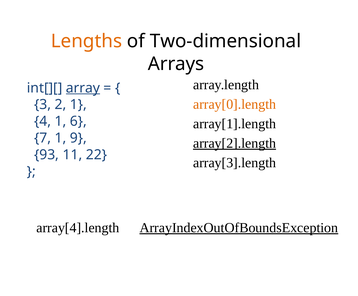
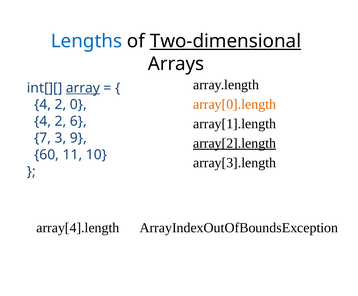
Lengths colour: orange -> blue
Two-dimensional underline: none -> present
3 at (43, 105): 3 -> 4
2 1: 1 -> 0
1 at (60, 121): 1 -> 2
7 1: 1 -> 3
93: 93 -> 60
22: 22 -> 10
ArrayIndexOutOfBoundsException underline: present -> none
